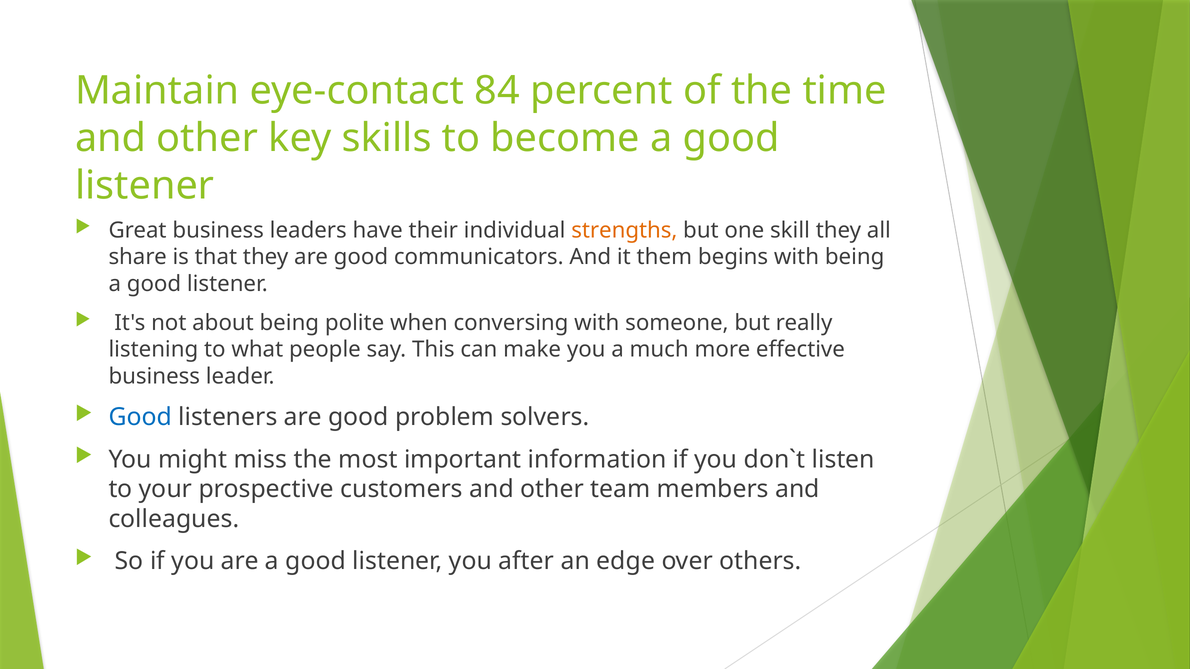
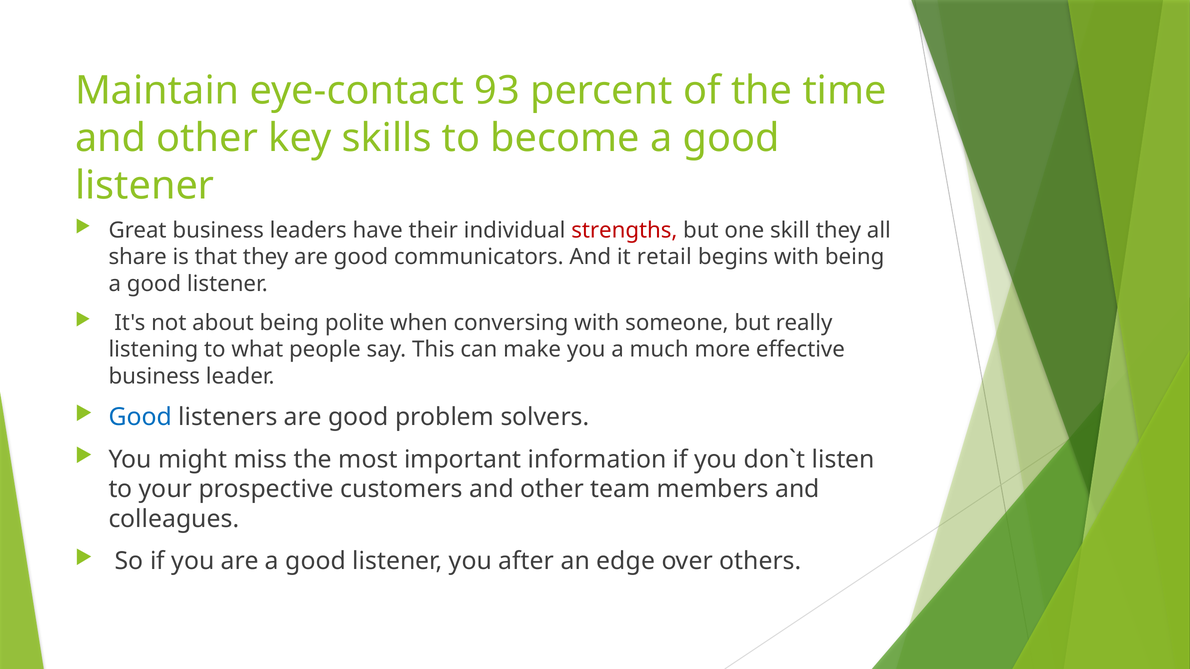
84: 84 -> 93
strengths colour: orange -> red
them: them -> retail
